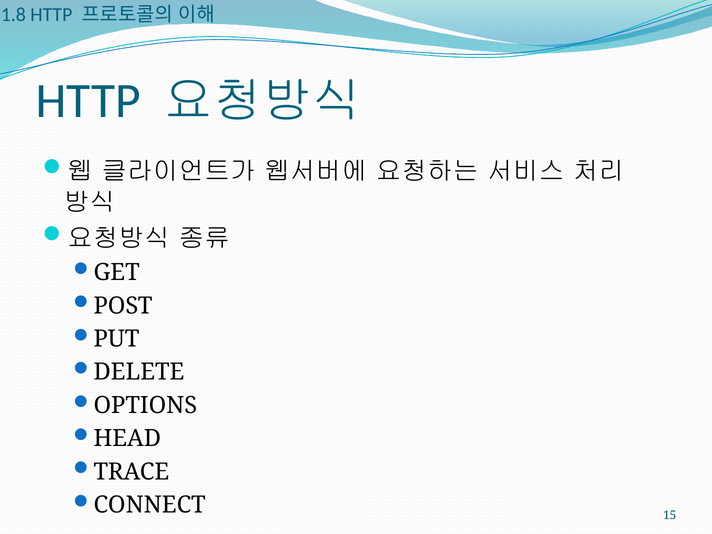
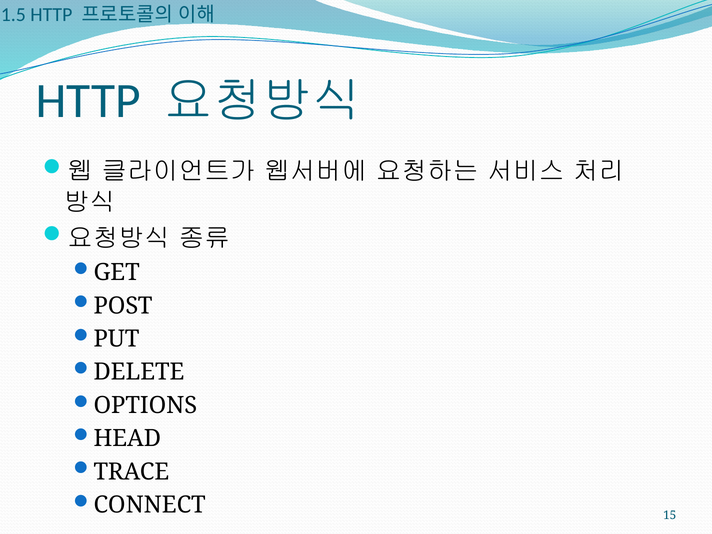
1.8: 1.8 -> 1.5
